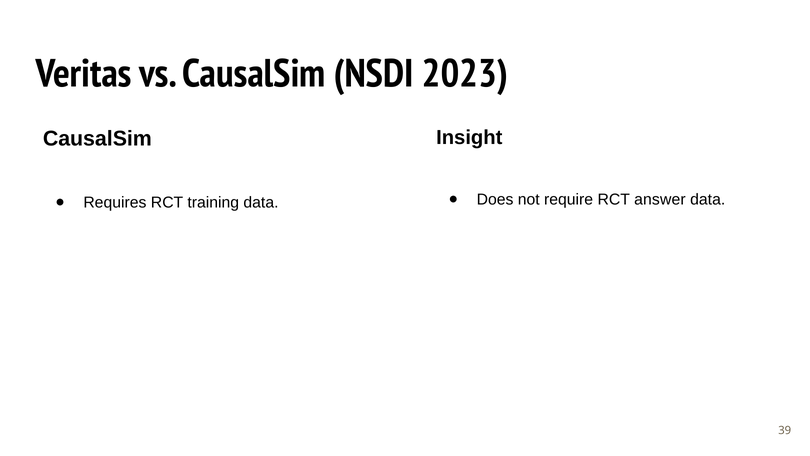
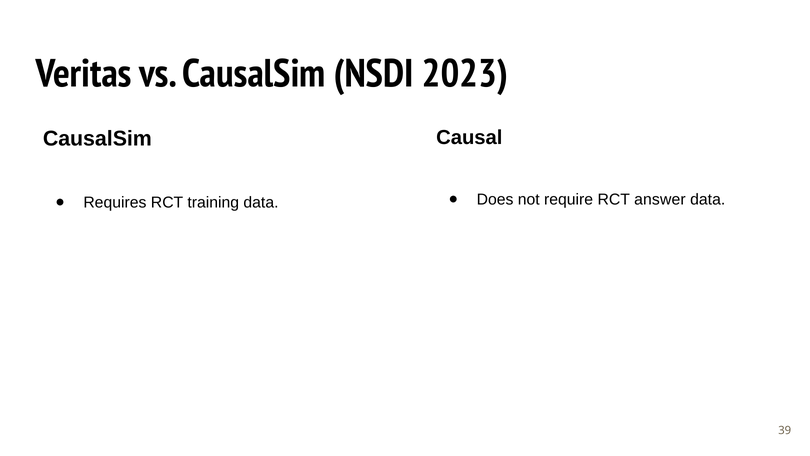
Insight: Insight -> Causal
